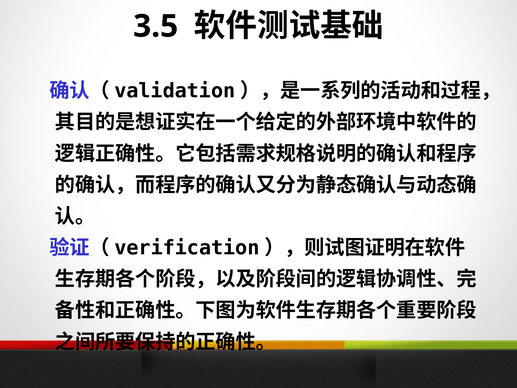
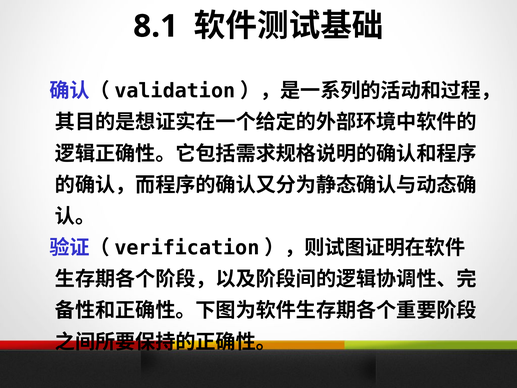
3.5: 3.5 -> 8.1
